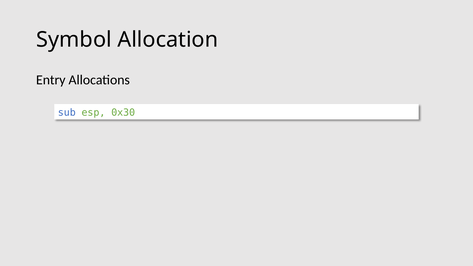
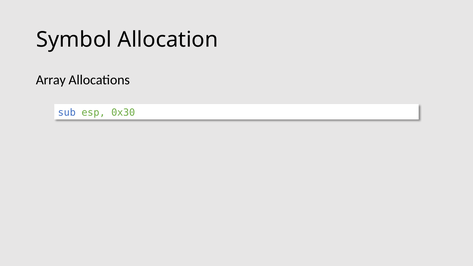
Entry: Entry -> Array
